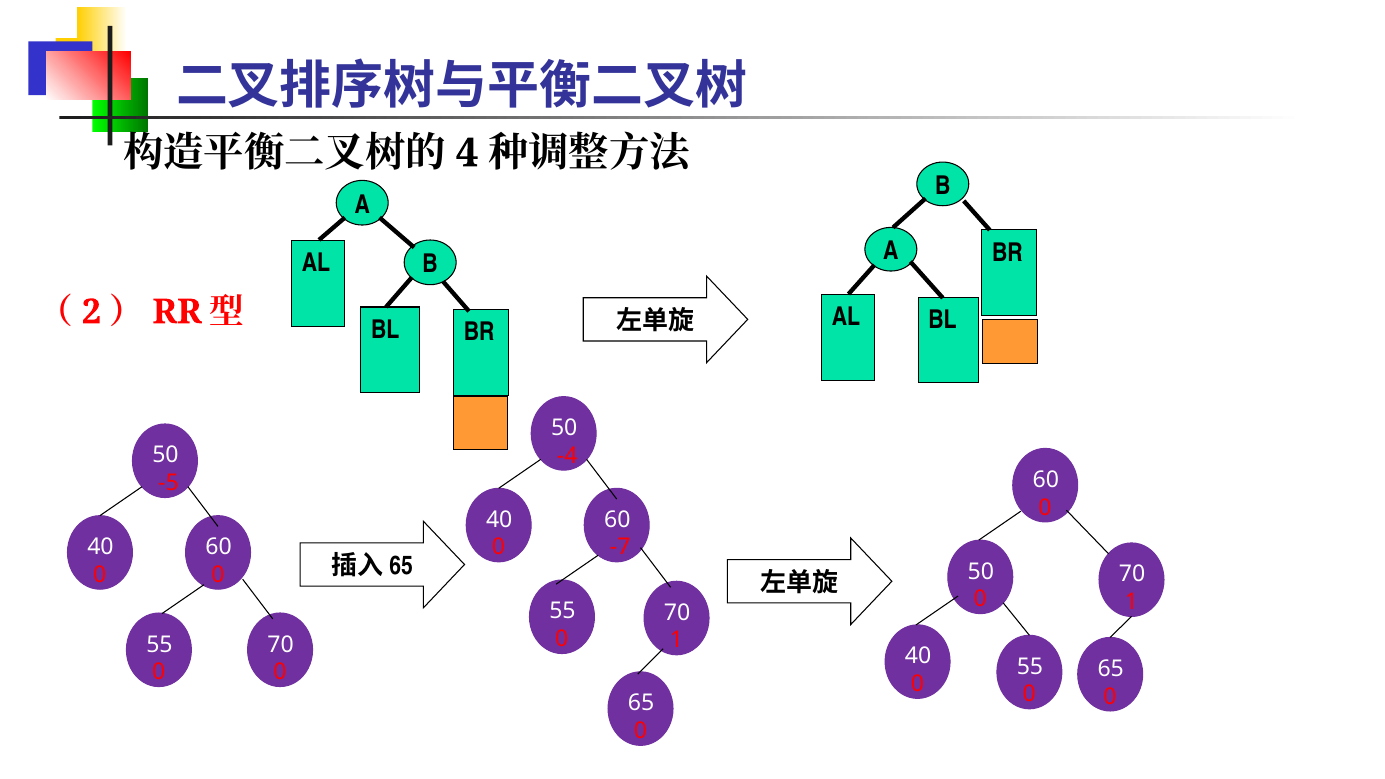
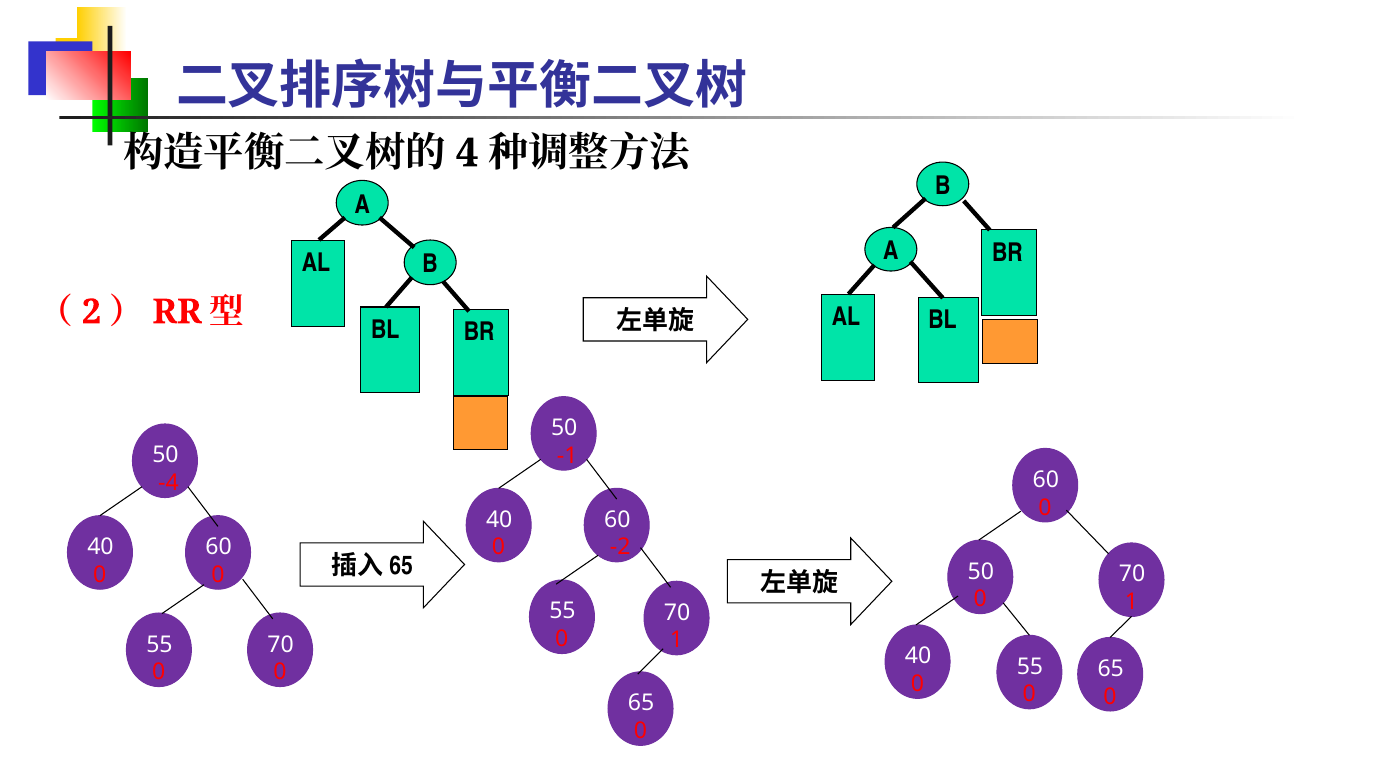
-4: -4 -> -1
-5: -5 -> -4
-7: -7 -> -2
